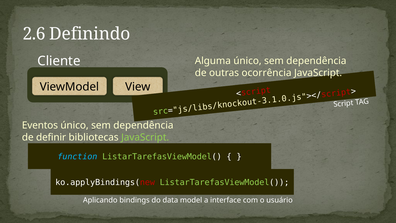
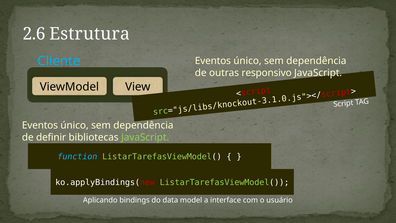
Definindo: Definindo -> Estrutura
Cliente colour: white -> light blue
Alguma at (213, 61): Alguma -> Eventos
ocorrência: ocorrência -> responsivo
